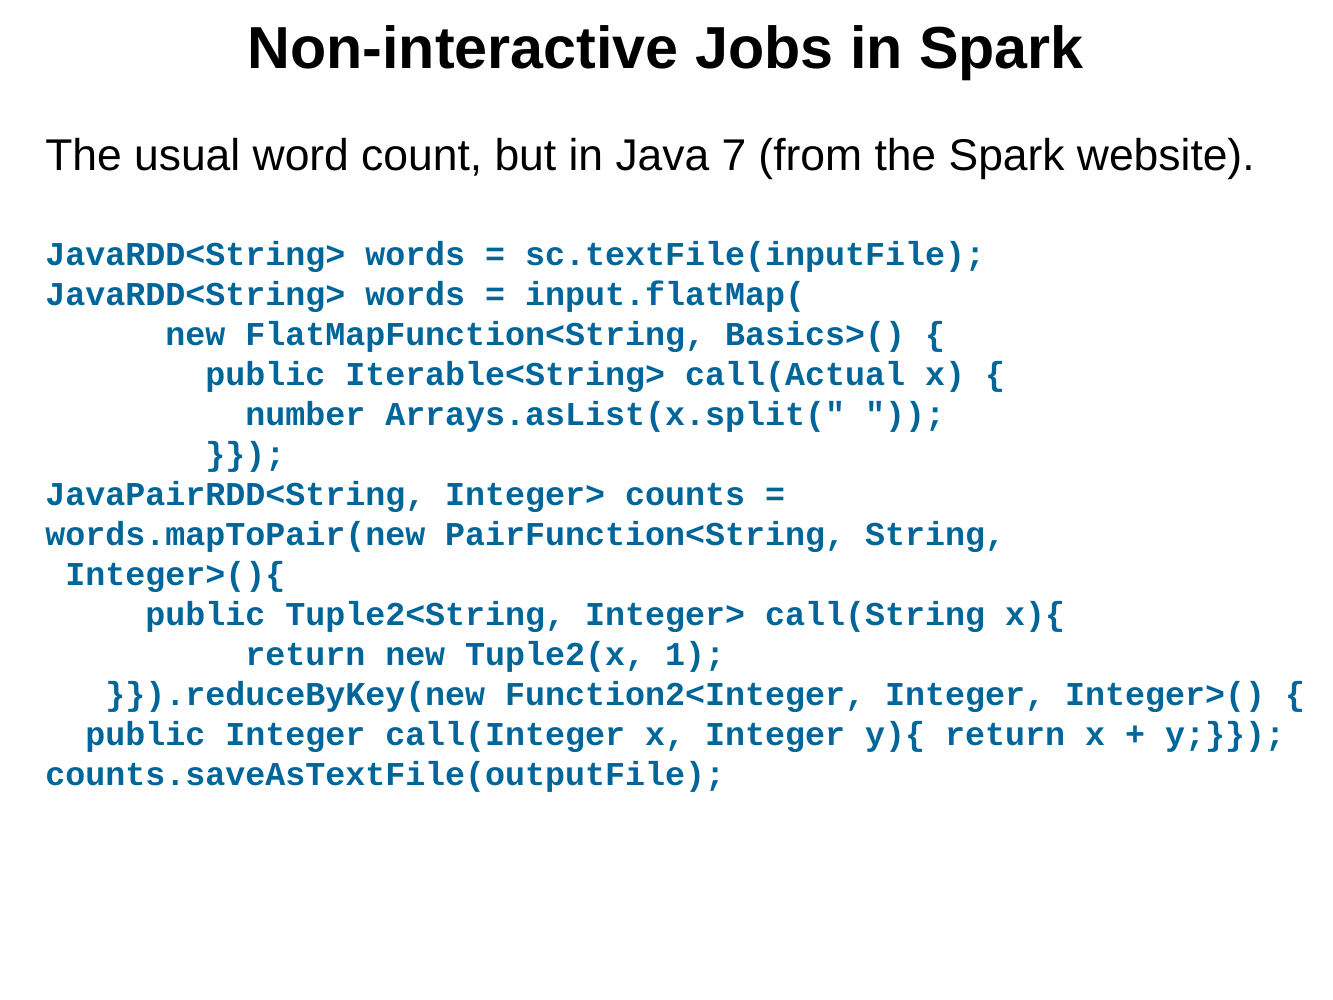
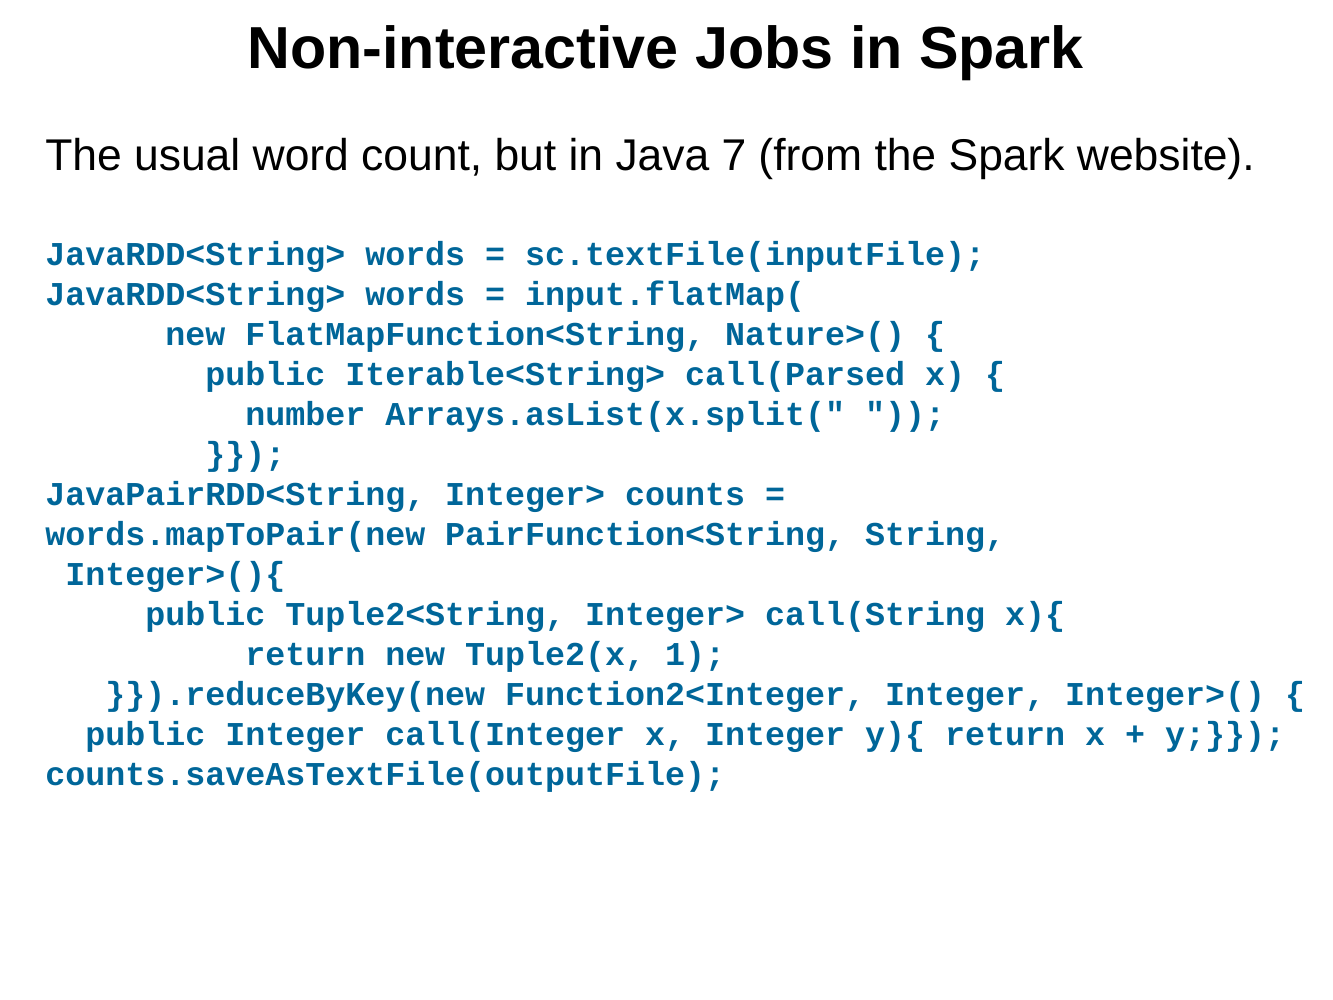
Basics>(: Basics>( -> Nature>(
call(Actual: call(Actual -> call(Parsed
